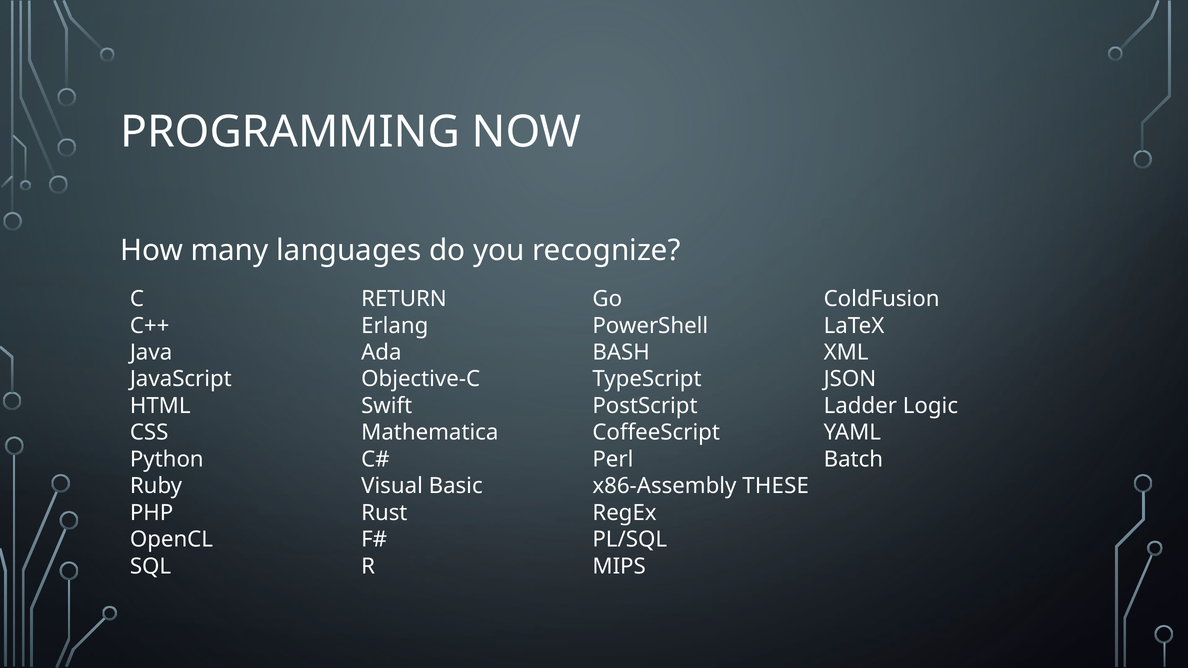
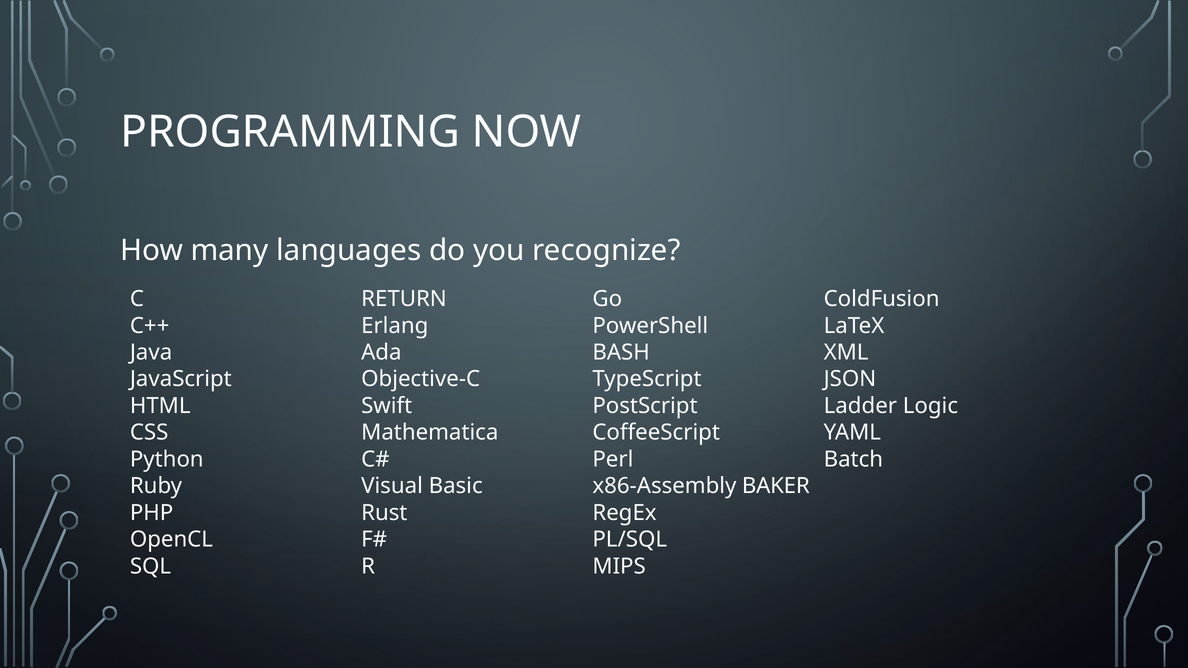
THESE: THESE -> BAKER
